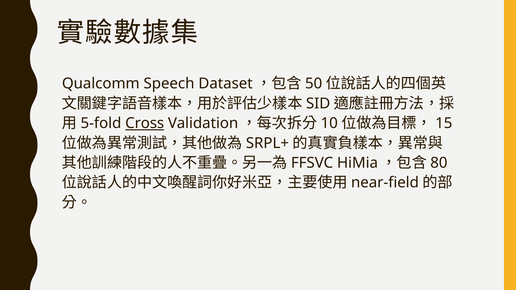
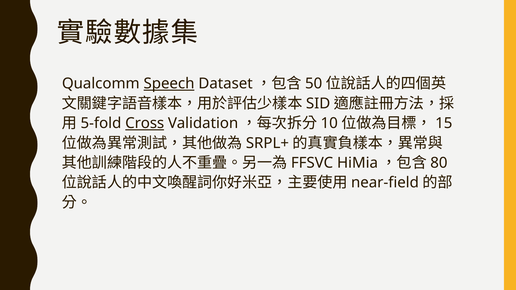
Speech underline: none -> present
